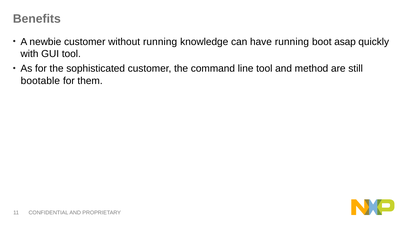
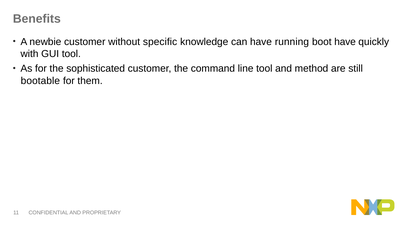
without running: running -> specific
boot asap: asap -> have
